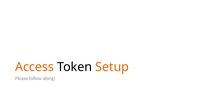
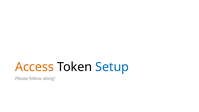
Setup colour: orange -> blue
